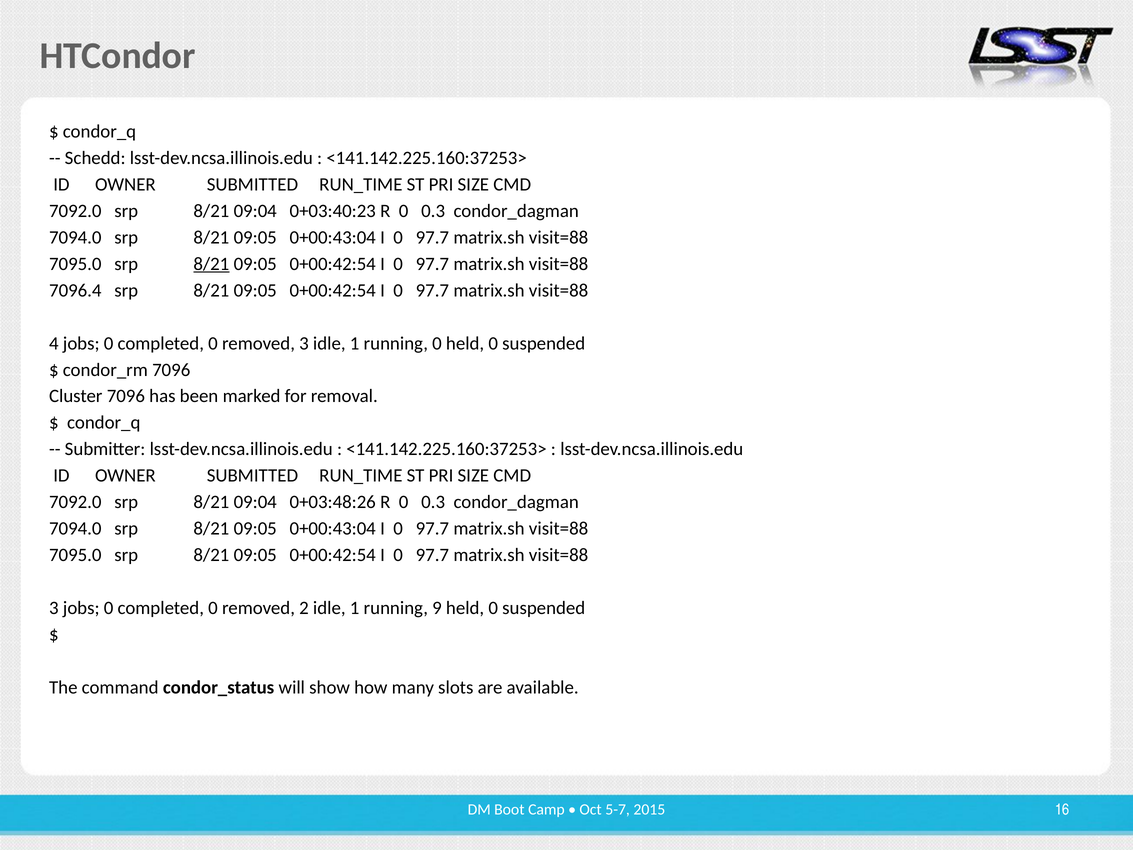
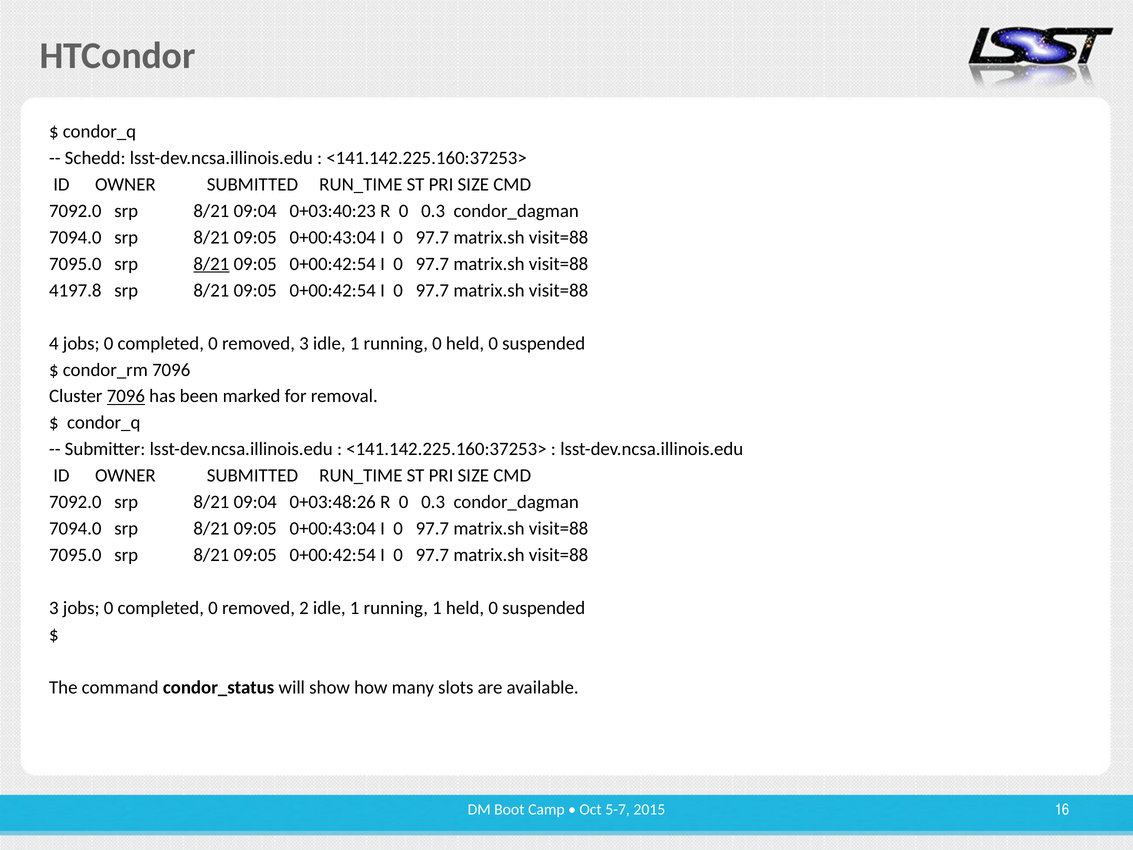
7096.4: 7096.4 -> 4197.8
7096 at (126, 396) underline: none -> present
running 9: 9 -> 1
